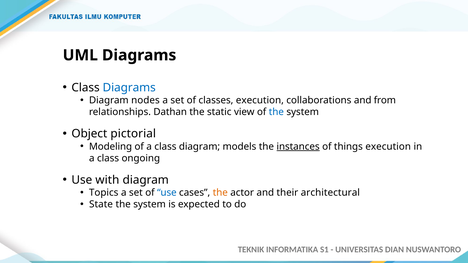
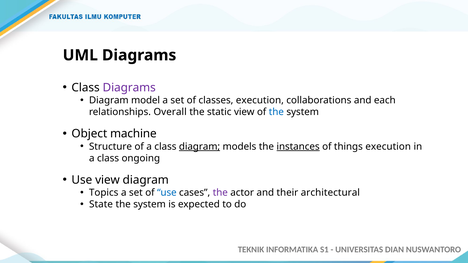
Diagrams at (129, 88) colour: blue -> purple
nodes: nodes -> model
from: from -> each
Dathan: Dathan -> Overall
pictorial: pictorial -> machine
Modeling: Modeling -> Structure
diagram at (200, 147) underline: none -> present
Use with: with -> view
the at (220, 193) colour: orange -> purple
